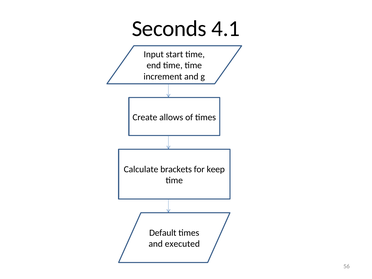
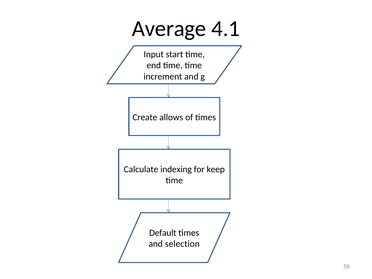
Seconds: Seconds -> Average
brackets: brackets -> indexing
executed: executed -> selection
